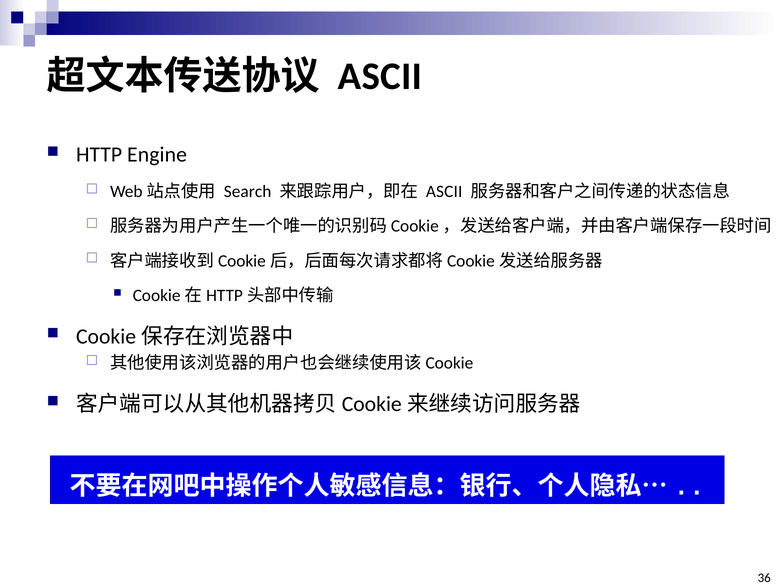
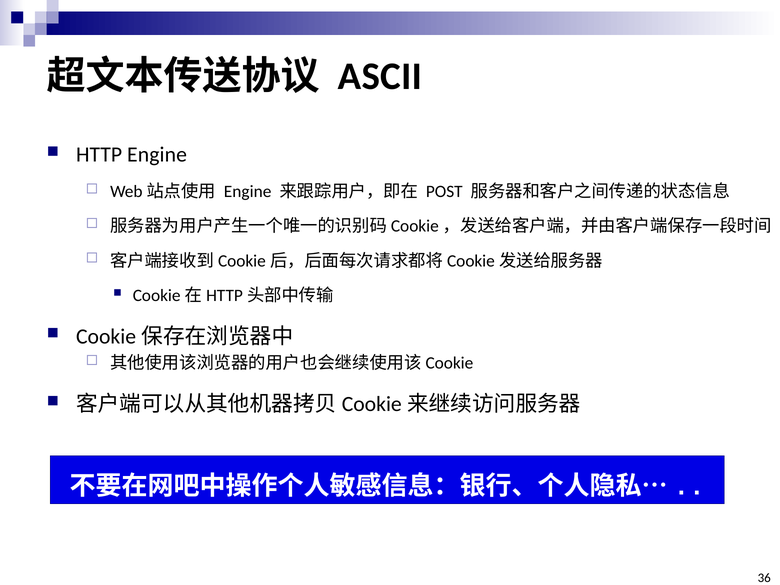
Search at (248, 192): Search -> Engine
ASCII at (444, 192): ASCII -> POST
